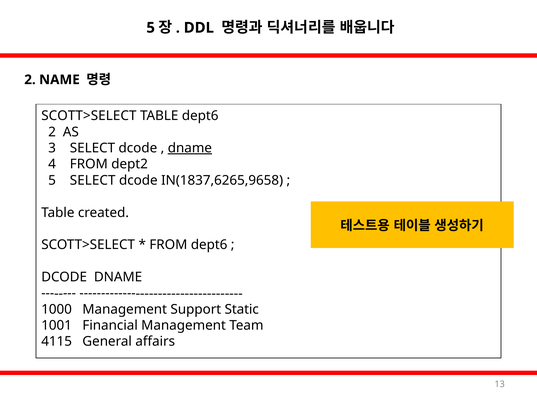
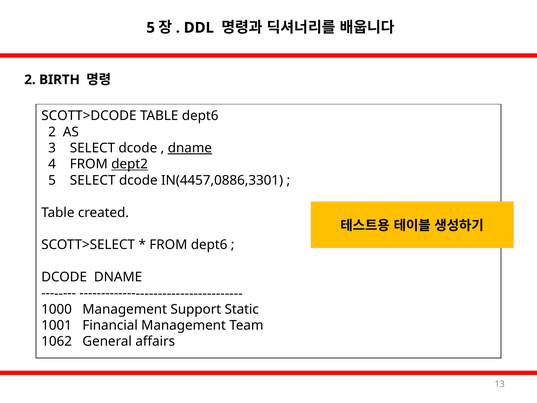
NAME: NAME -> BIRTH
SCOTT>SELECT at (89, 116): SCOTT>SELECT -> SCOTT>DCODE
dept2 underline: none -> present
IN(1837,6265,9658: IN(1837,6265,9658 -> IN(4457,0886,3301
4115: 4115 -> 1062
